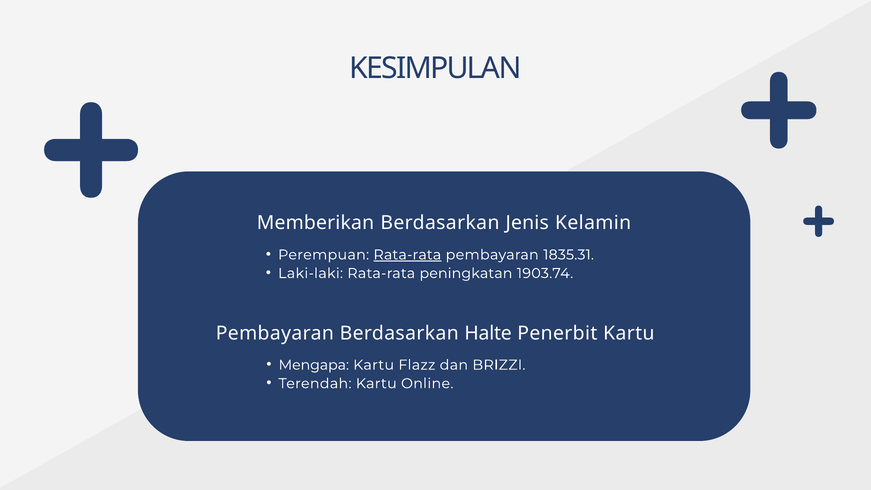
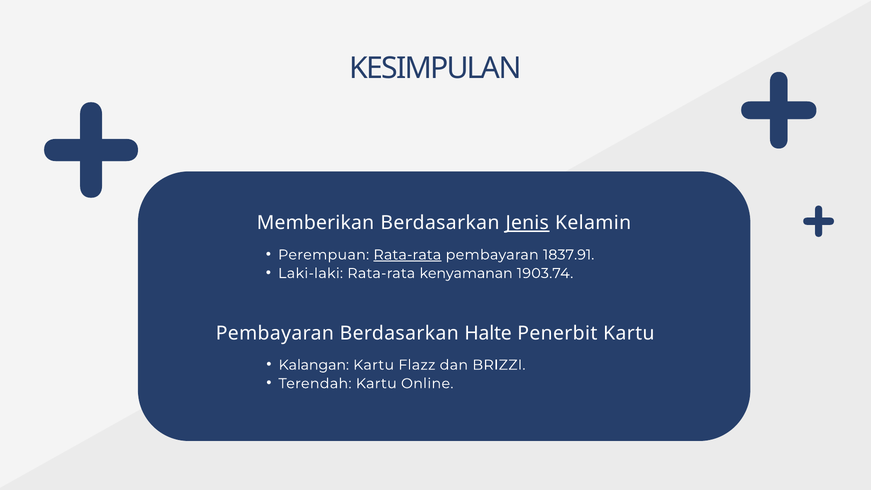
Jenis underline: none -> present
1835.31: 1835.31 -> 1837.91
peningkatan: peningkatan -> kenyamanan
Mengapa: Mengapa -> Kalangan
